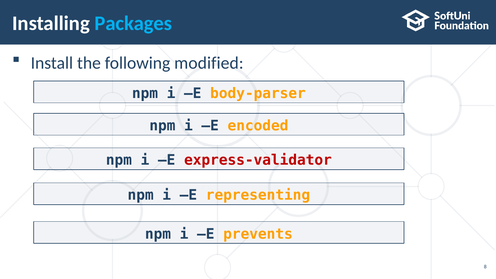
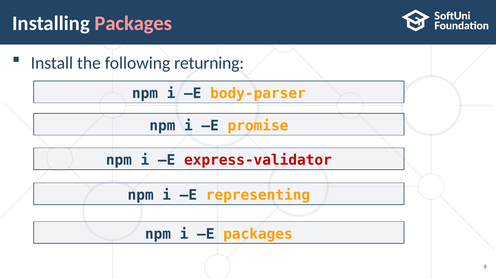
Packages at (133, 23) colour: light blue -> pink
modified: modified -> returning
encoded: encoded -> promise
E prevents: prevents -> packages
